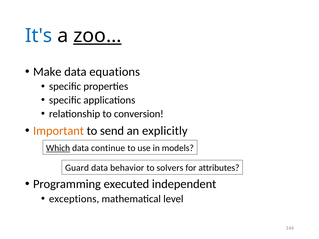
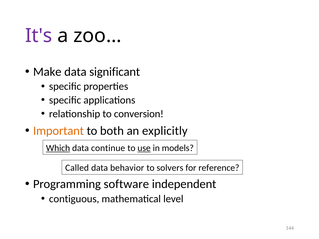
It's colour: blue -> purple
zoo… underline: present -> none
equations: equations -> significant
send: send -> both
use underline: none -> present
Guard: Guard -> Called
attributes: attributes -> reference
executed: executed -> software
exceptions: exceptions -> contiguous
